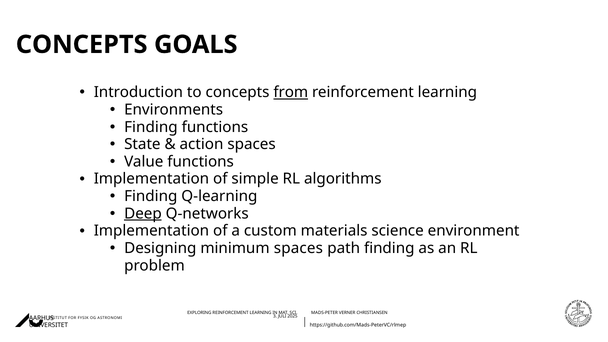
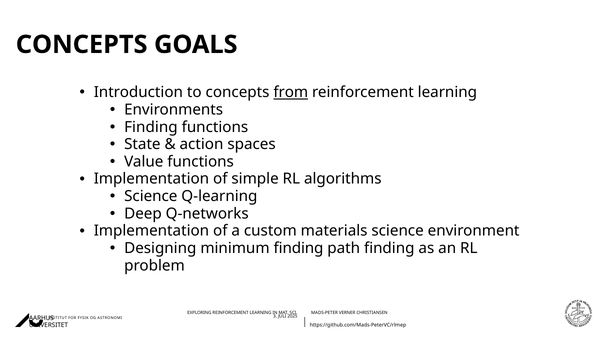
Finding at (151, 196): Finding -> Science
Deep underline: present -> none
minimum spaces: spaces -> finding
